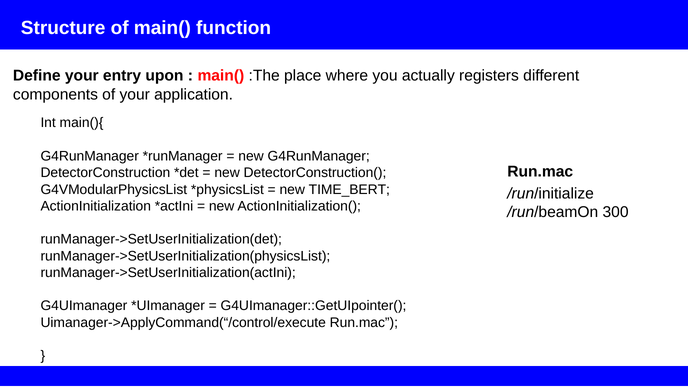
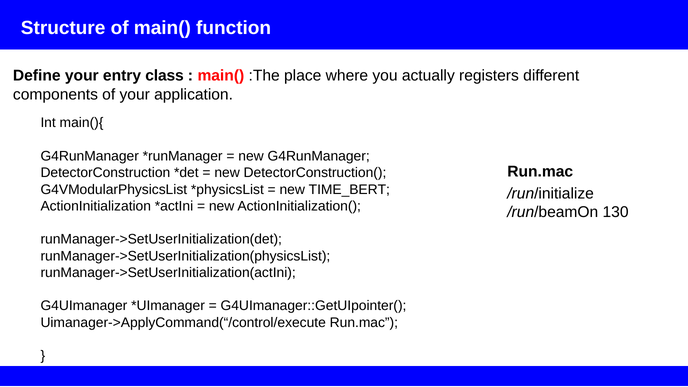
upon: upon -> class
300: 300 -> 130
